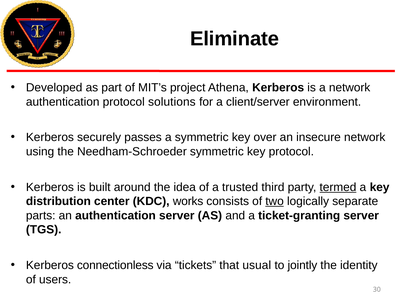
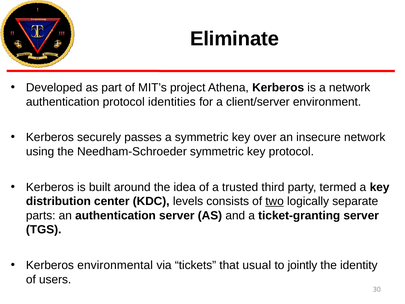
solutions: solutions -> identities
termed underline: present -> none
works: works -> levels
connectionless: connectionless -> environmental
